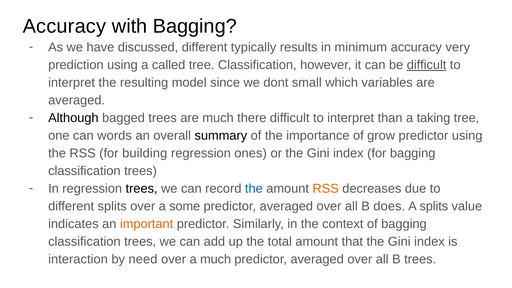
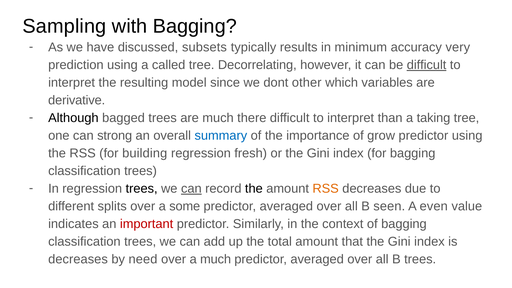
Accuracy at (64, 26): Accuracy -> Sampling
discussed different: different -> subsets
tree Classification: Classification -> Decorrelating
small: small -> other
averaged at (77, 100): averaged -> derivative
words: words -> strong
summary colour: black -> blue
ones: ones -> fresh
can at (191, 189) underline: none -> present
the at (254, 189) colour: blue -> black
does: does -> seen
A splits: splits -> even
important colour: orange -> red
interaction at (78, 259): interaction -> decreases
